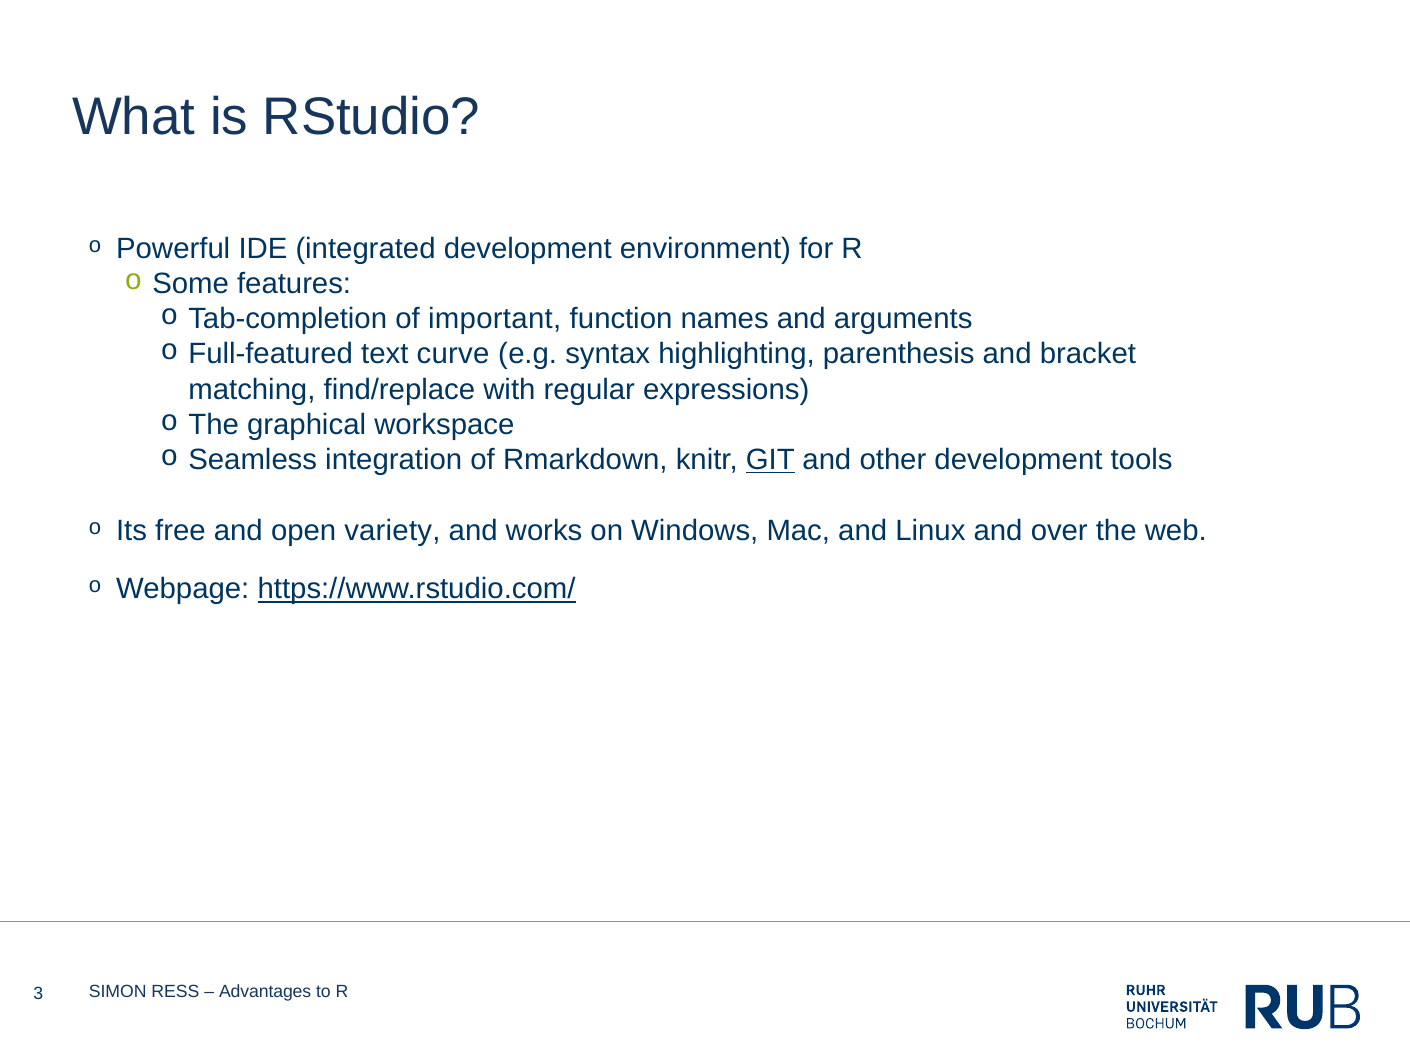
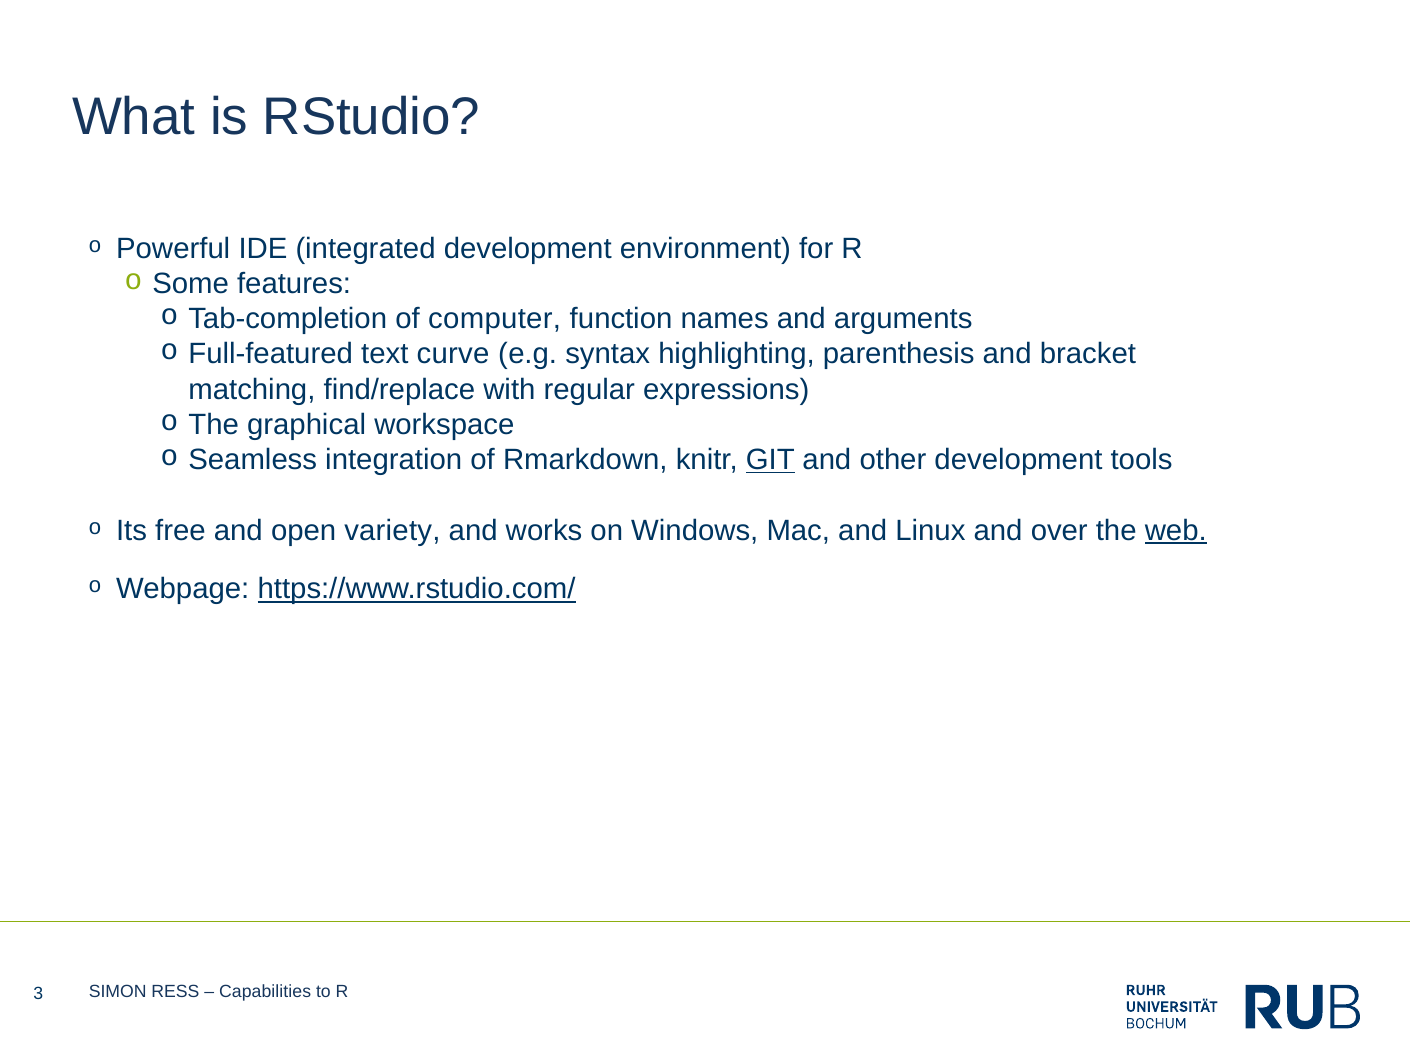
important: important -> computer
web underline: none -> present
Advantages: Advantages -> Capabilities
